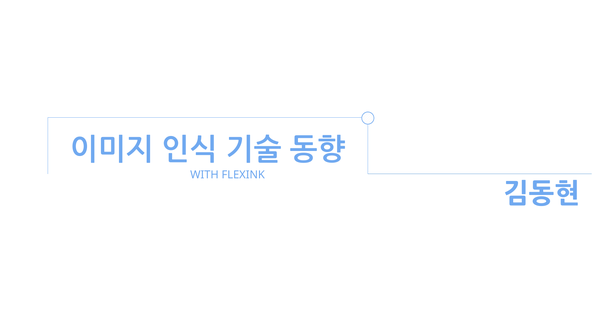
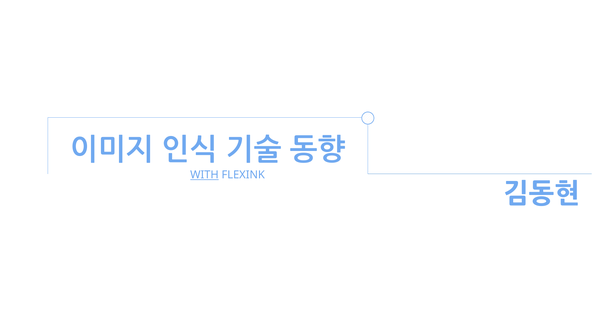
WITH underline: none -> present
